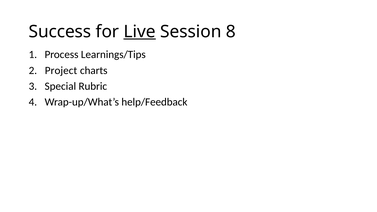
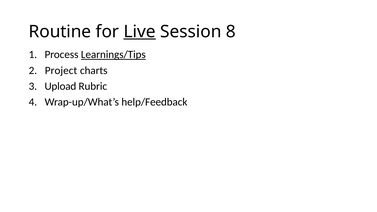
Success: Success -> Routine
Learnings/Tips underline: none -> present
Special: Special -> Upload
